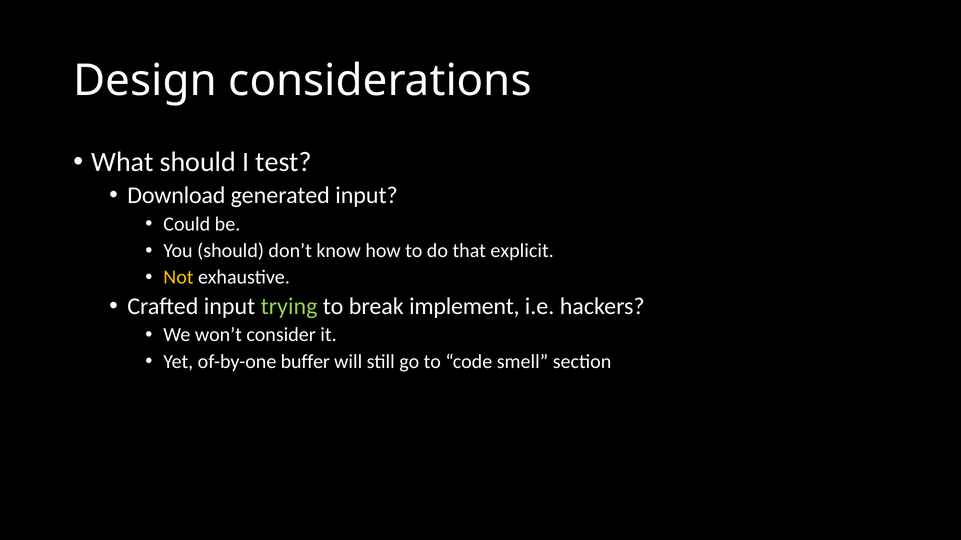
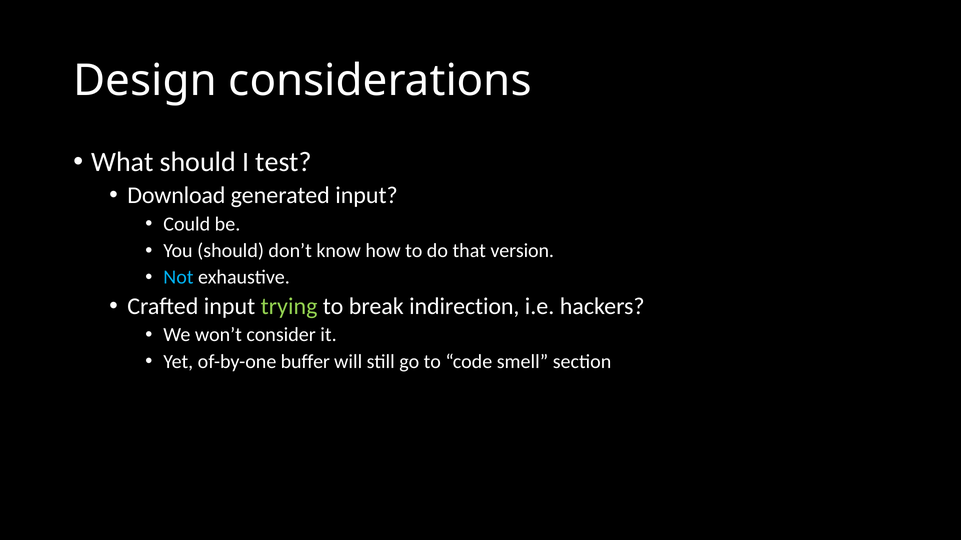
explicit: explicit -> version
Not colour: yellow -> light blue
implement: implement -> indirection
